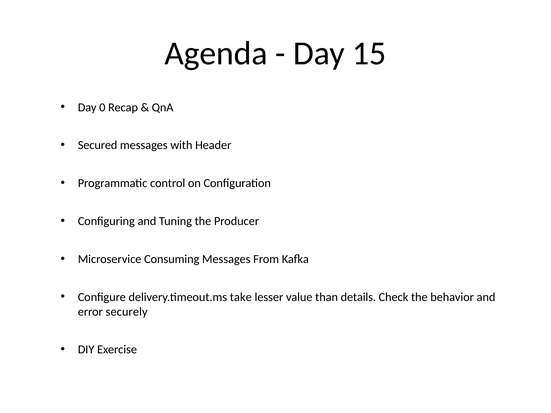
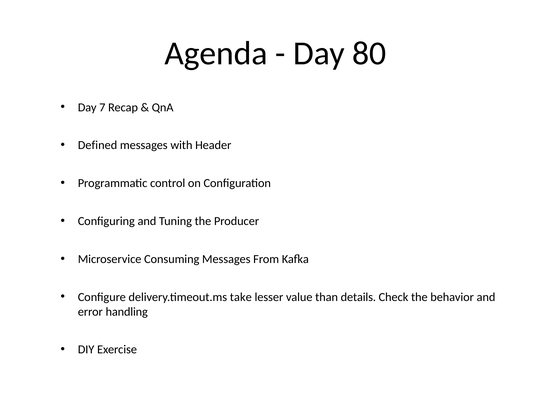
15: 15 -> 80
0: 0 -> 7
Secured: Secured -> Defined
securely: securely -> handling
